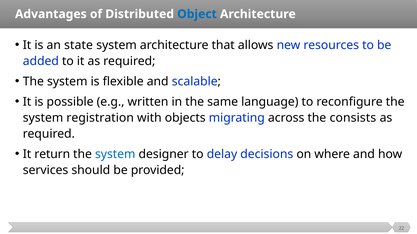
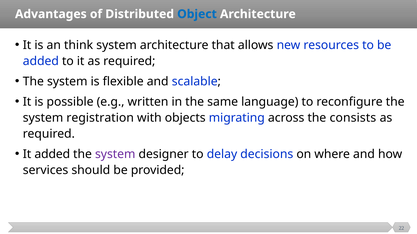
state: state -> think
It return: return -> added
system at (115, 155) colour: blue -> purple
